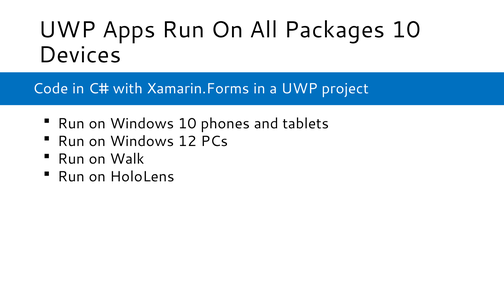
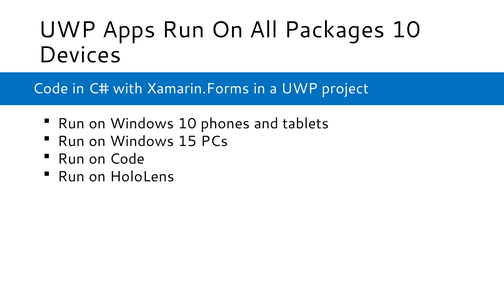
12: 12 -> 15
on Walk: Walk -> Code
